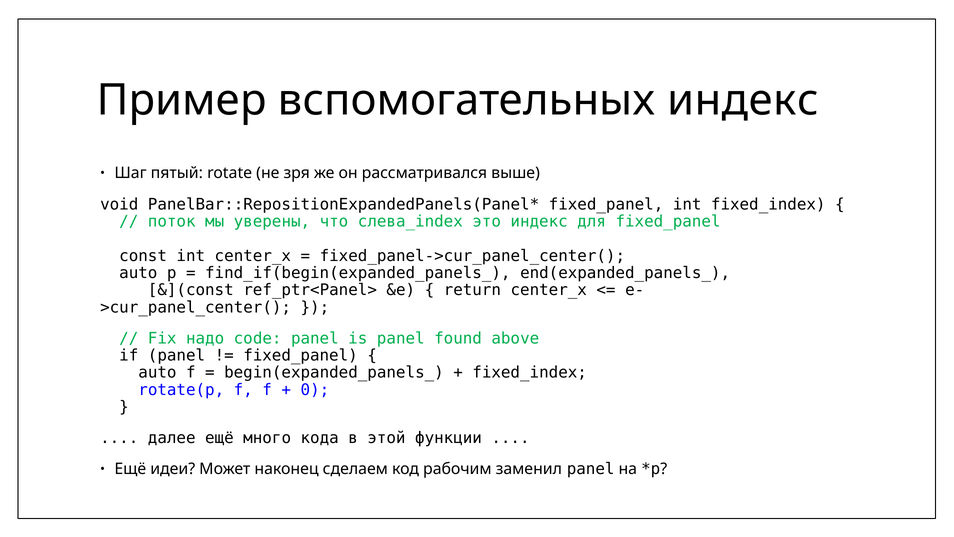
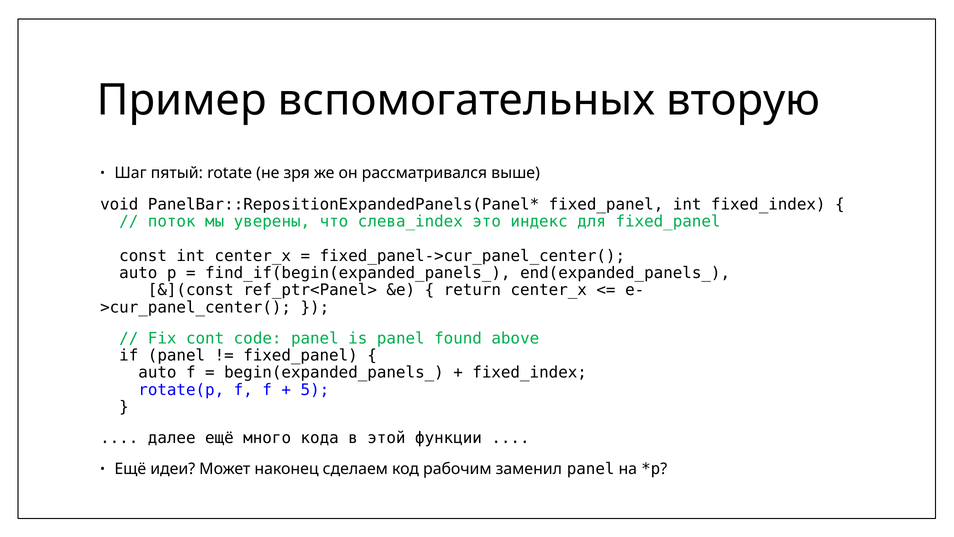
вспомогательных индекс: индекс -> вторую
надо: надо -> cont
0: 0 -> 5
